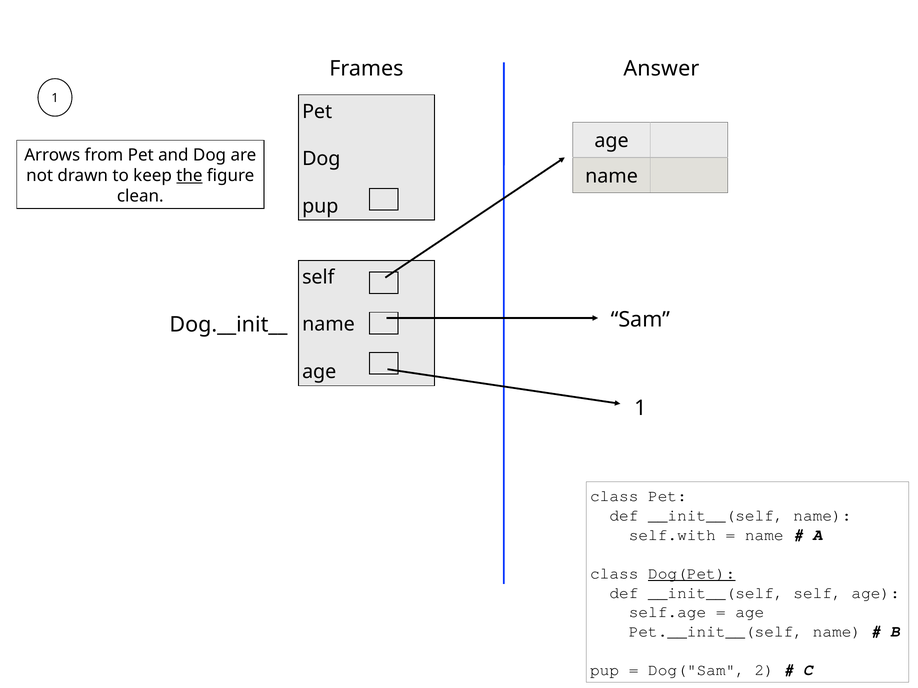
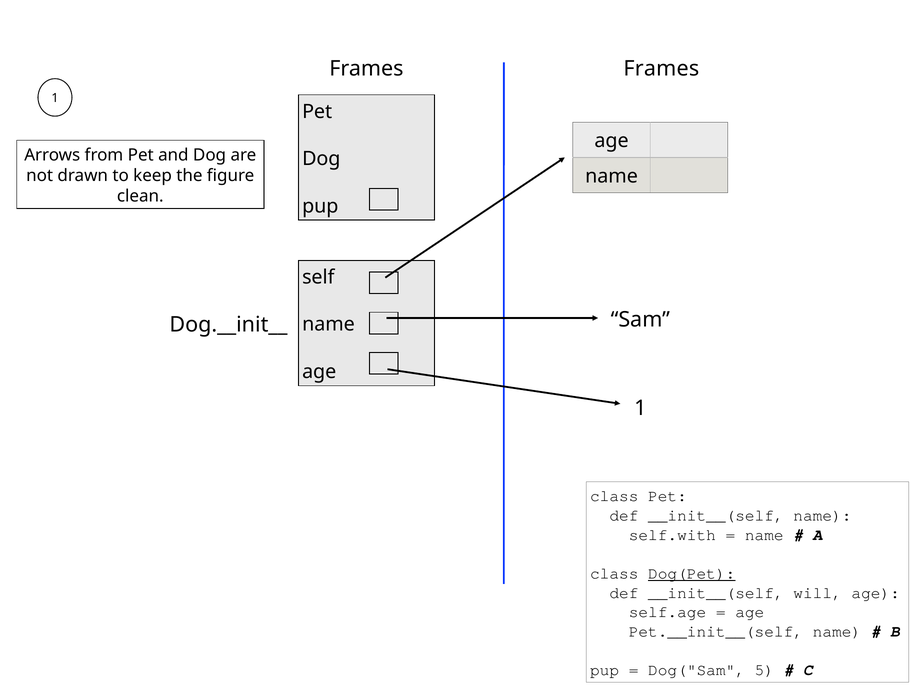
Frames Answer: Answer -> Frames
the underline: present -> none
__init__(self self: self -> will
2: 2 -> 5
